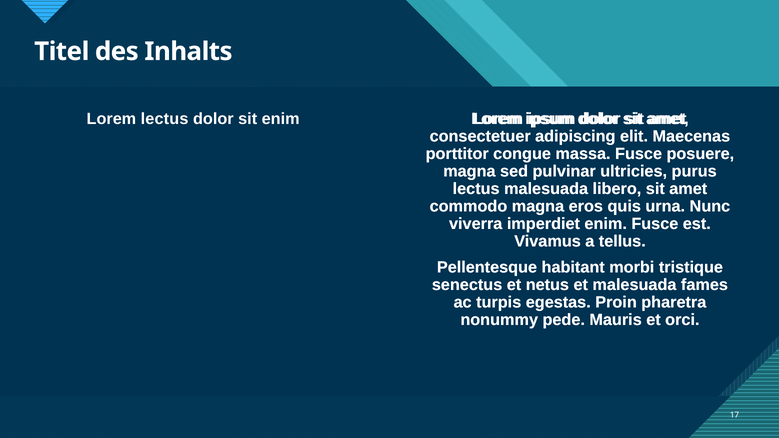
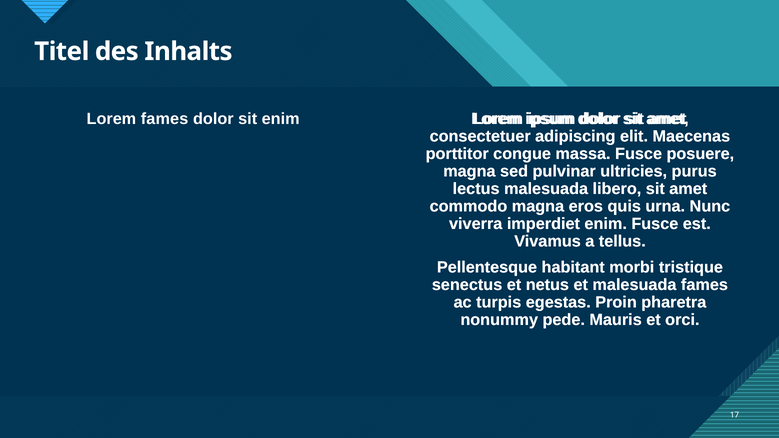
Lorem lectus: lectus -> fames
